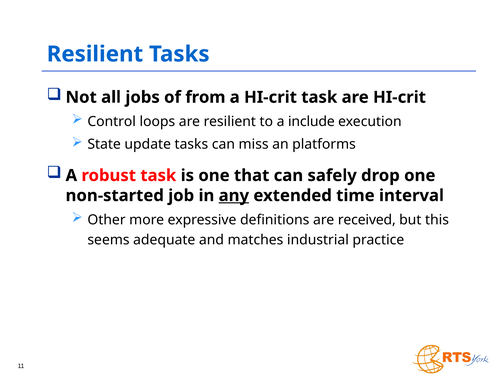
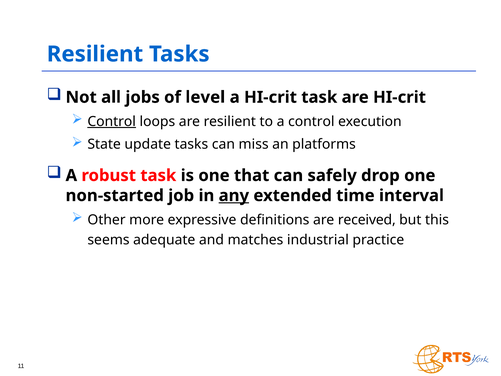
from: from -> level
Control at (112, 121) underline: none -> present
a include: include -> control
